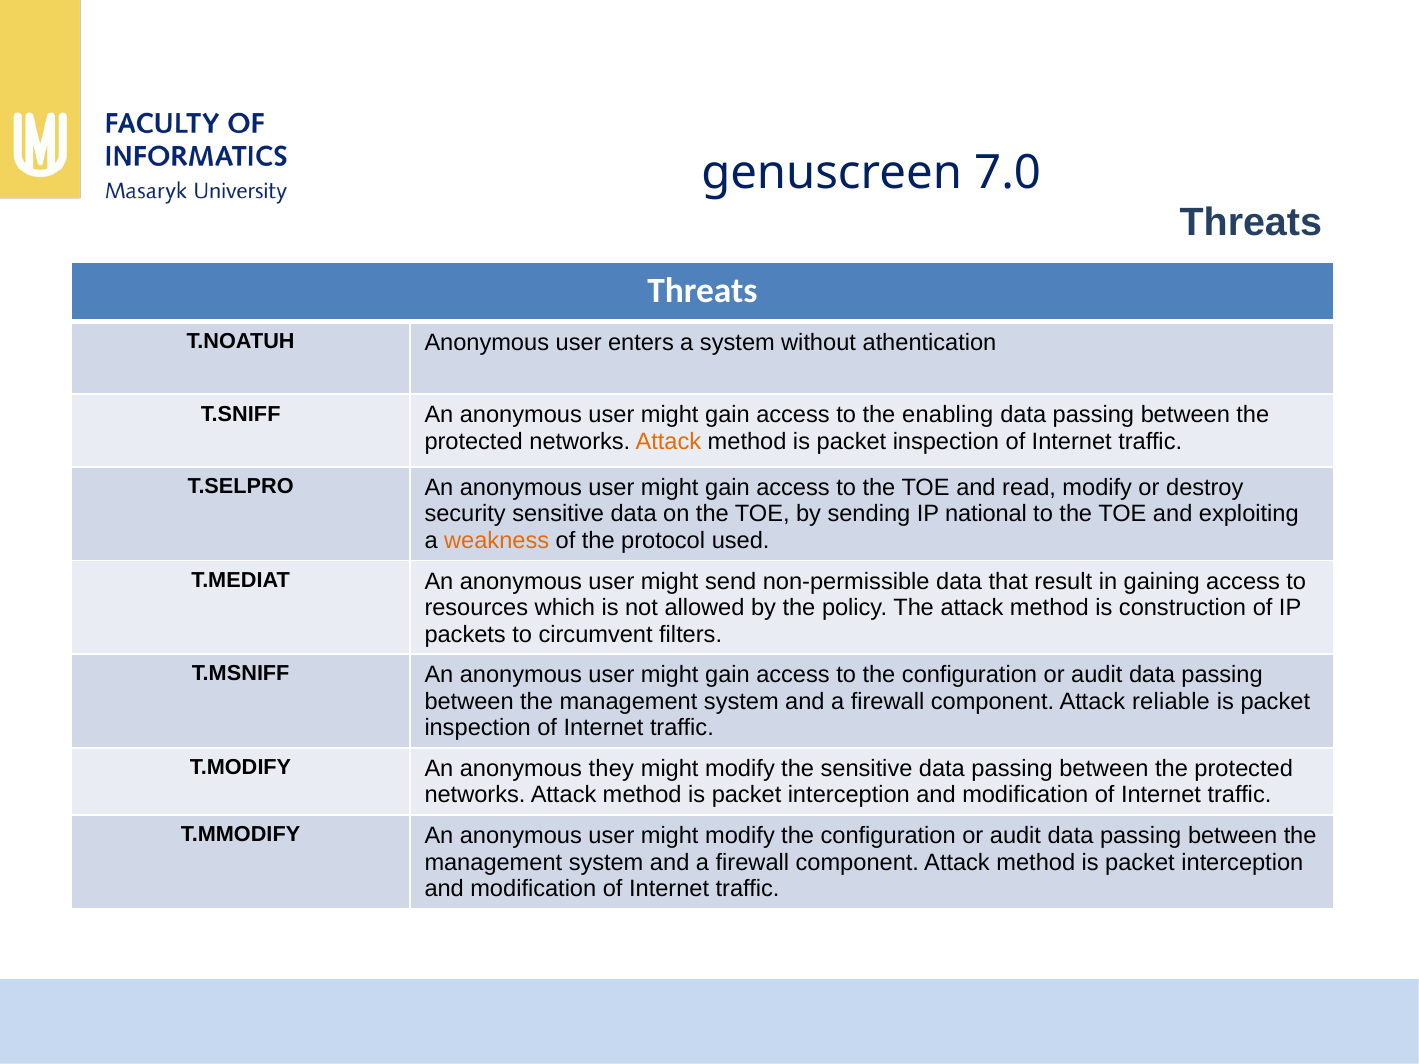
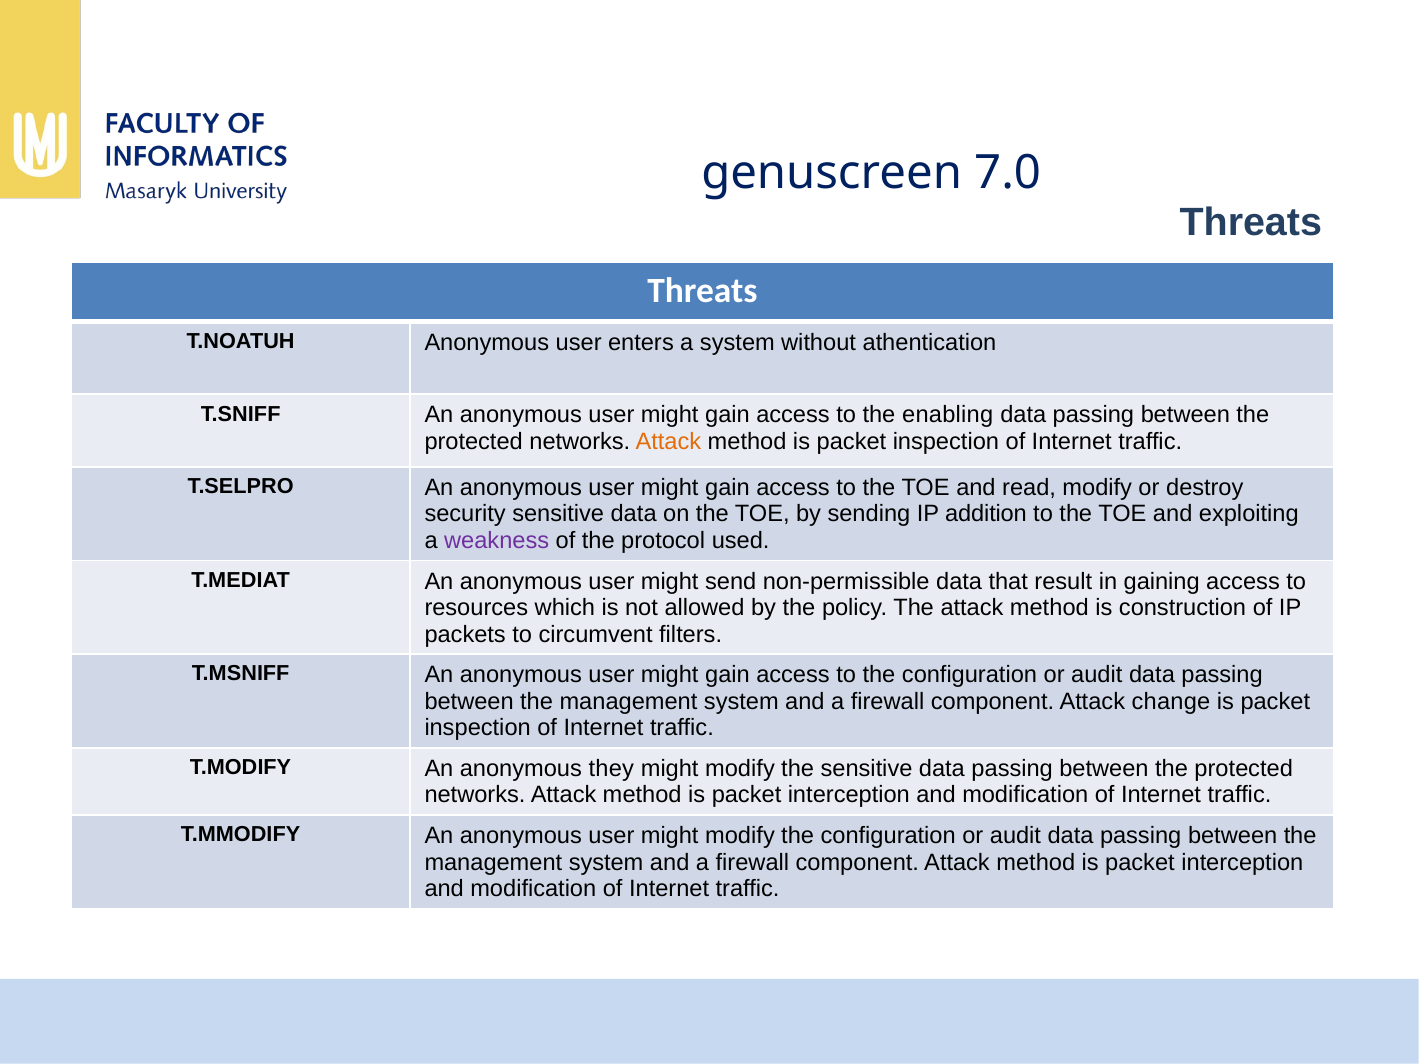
national: national -> addition
weakness colour: orange -> purple
reliable: reliable -> change
